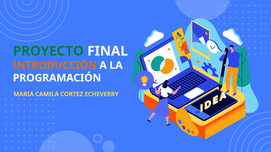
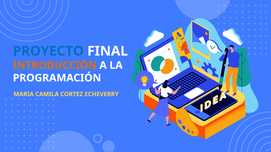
PROYECTO colour: green -> blue
